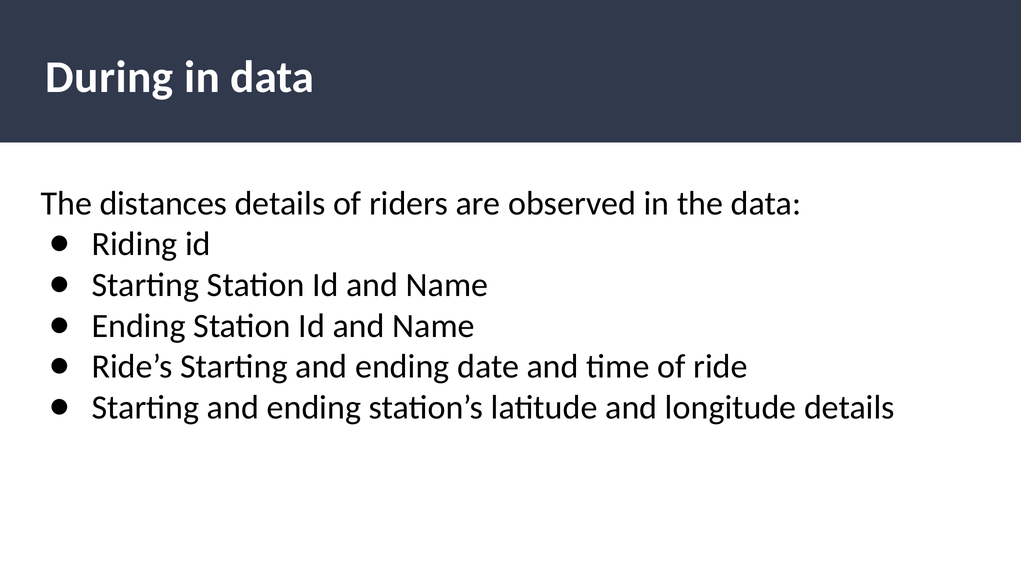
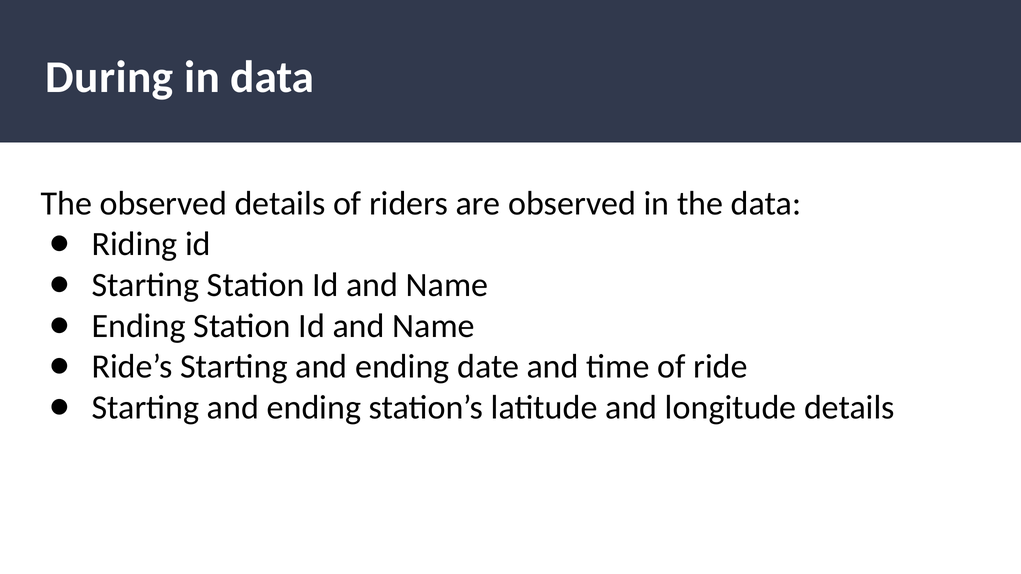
The distances: distances -> observed
